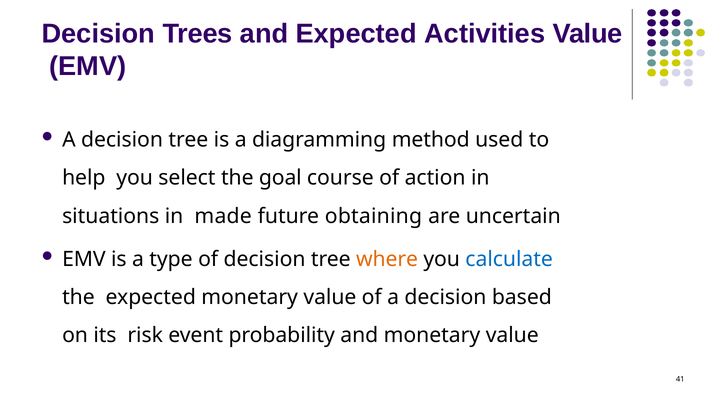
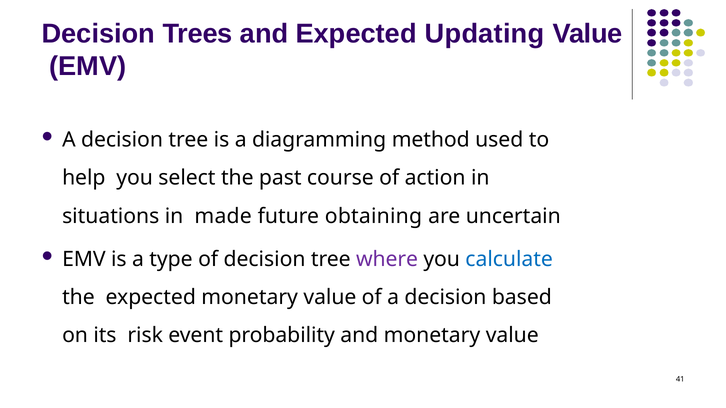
Activities: Activities -> Updating
goal: goal -> past
where colour: orange -> purple
